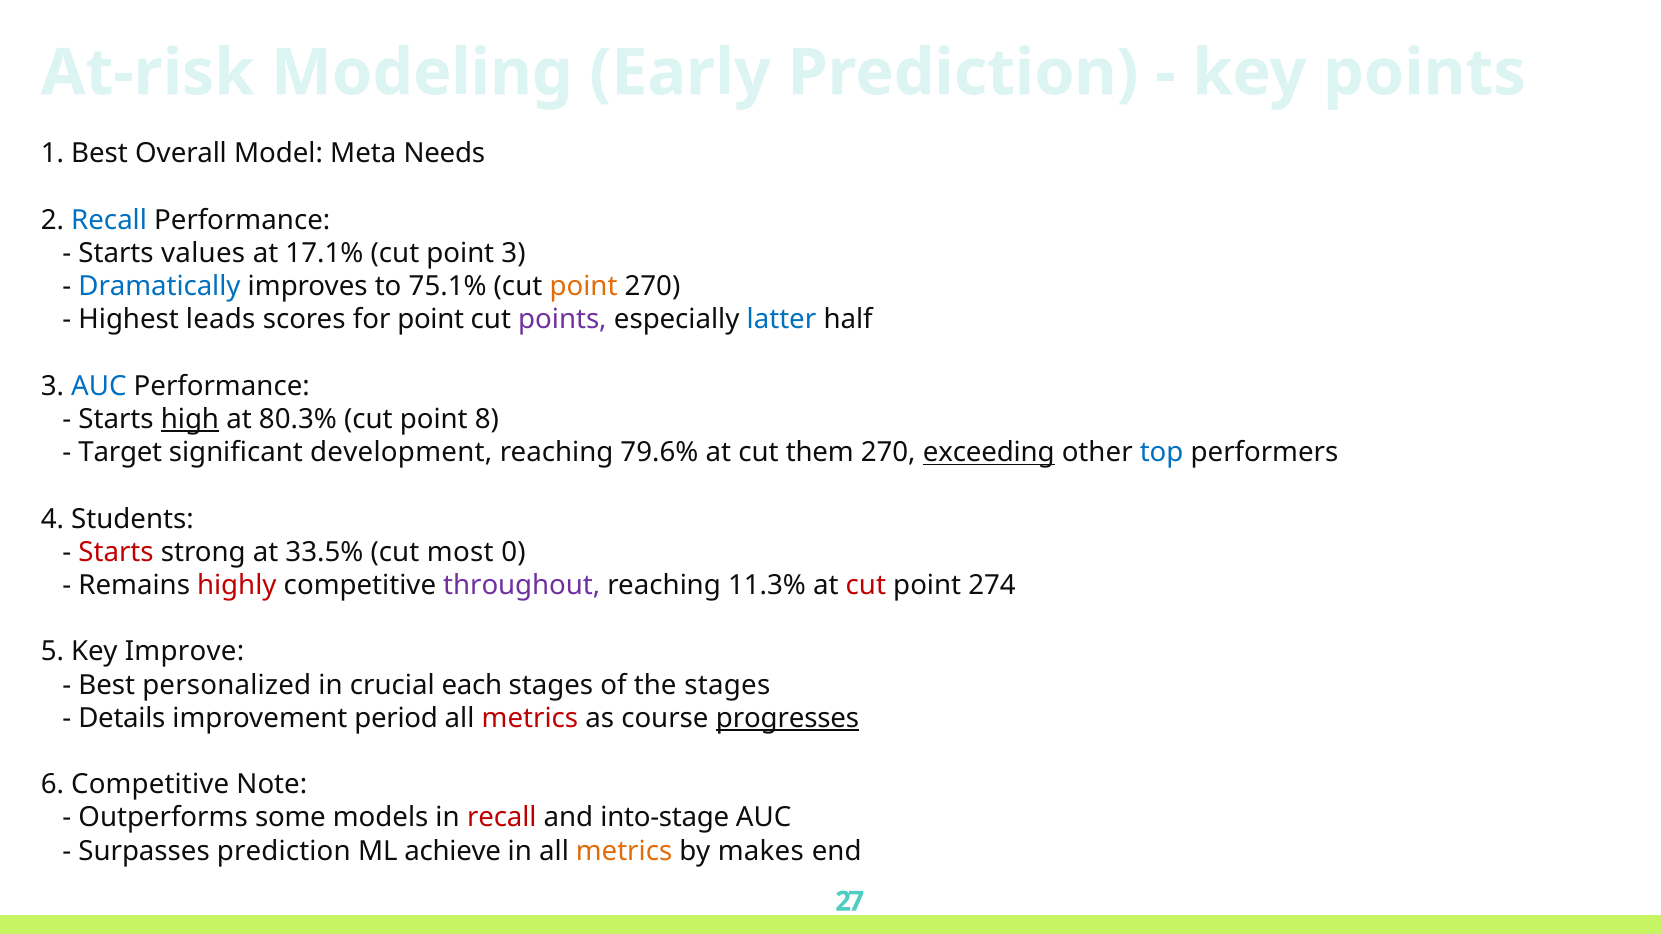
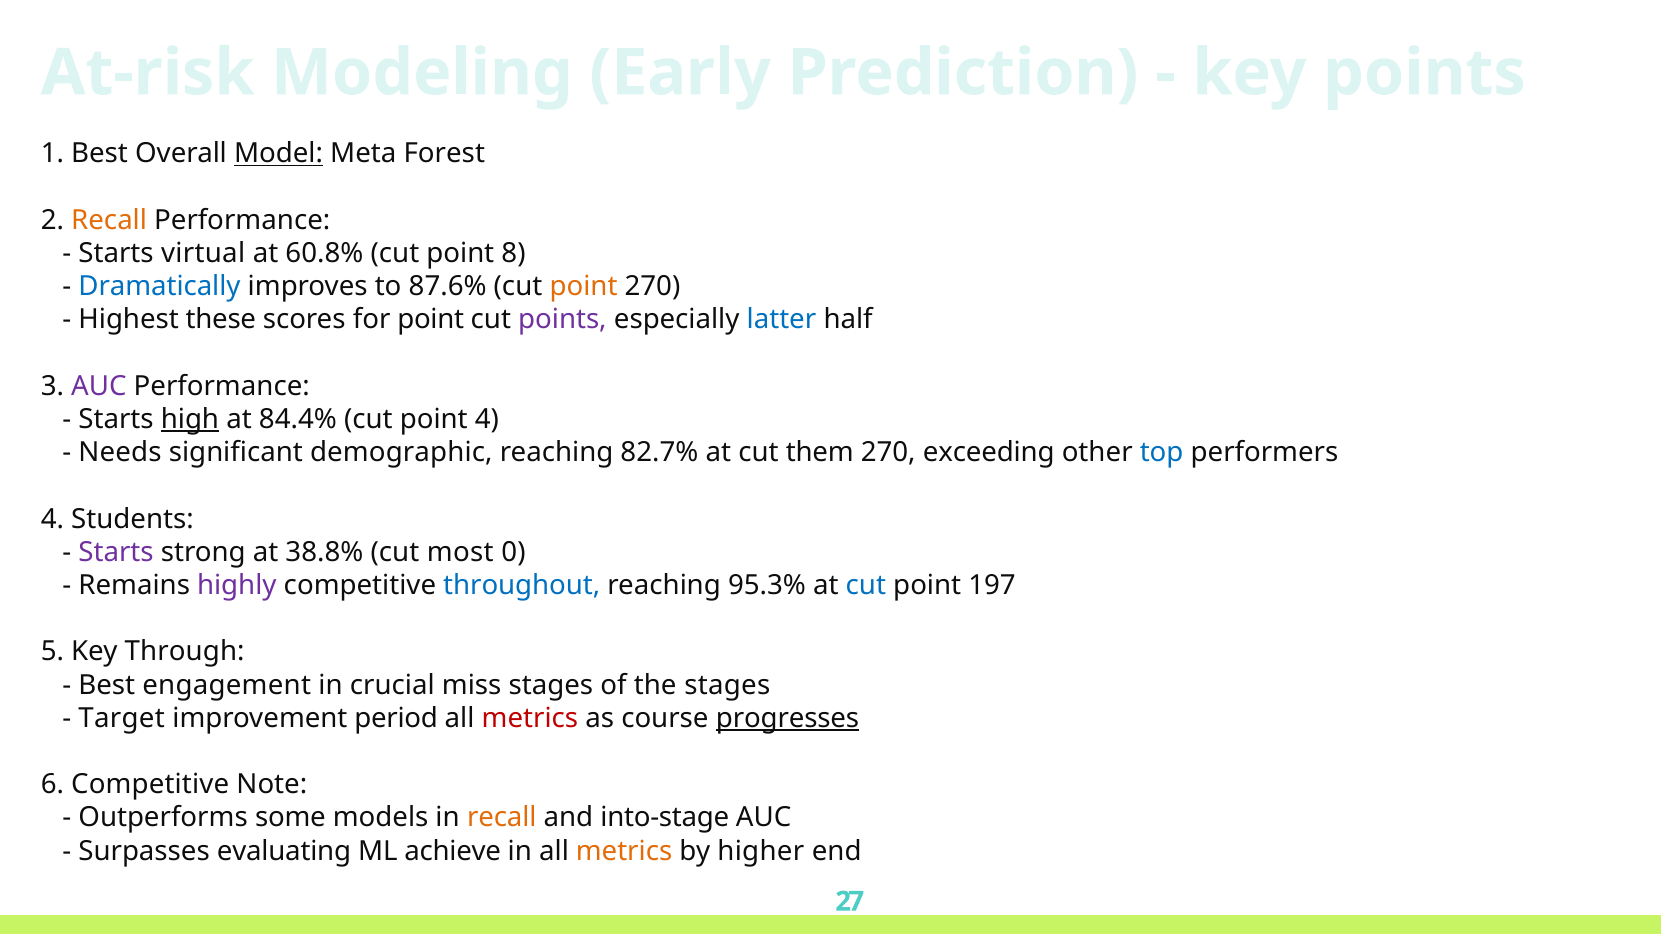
Model underline: none -> present
Needs: Needs -> Forest
Recall at (109, 220) colour: blue -> orange
values: values -> virtual
17.1%: 17.1% -> 60.8%
point 3: 3 -> 8
75.1%: 75.1% -> 87.6%
leads: leads -> these
AUC at (99, 386) colour: blue -> purple
80.3%: 80.3% -> 84.4%
point 8: 8 -> 4
Target: Target -> Needs
development: development -> demographic
79.6%: 79.6% -> 82.7%
exceeding underline: present -> none
Starts at (116, 552) colour: red -> purple
33.5%: 33.5% -> 38.8%
highly colour: red -> purple
throughout colour: purple -> blue
11.3%: 11.3% -> 95.3%
cut at (866, 586) colour: red -> blue
274: 274 -> 197
Improve: Improve -> Through
personalized: personalized -> engagement
each: each -> miss
Details: Details -> Target
recall at (502, 818) colour: red -> orange
Surpasses prediction: prediction -> evaluating
makes: makes -> higher
